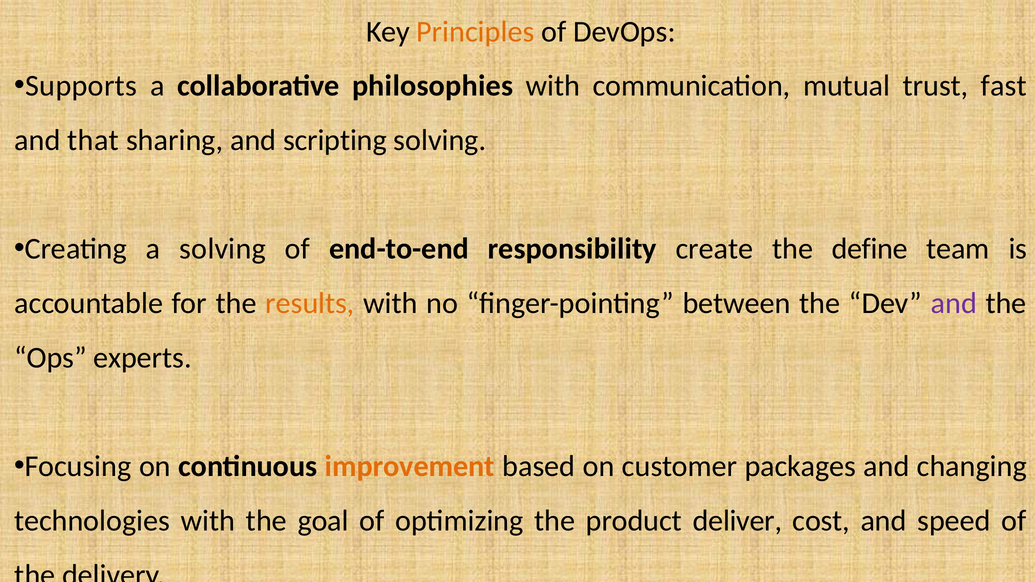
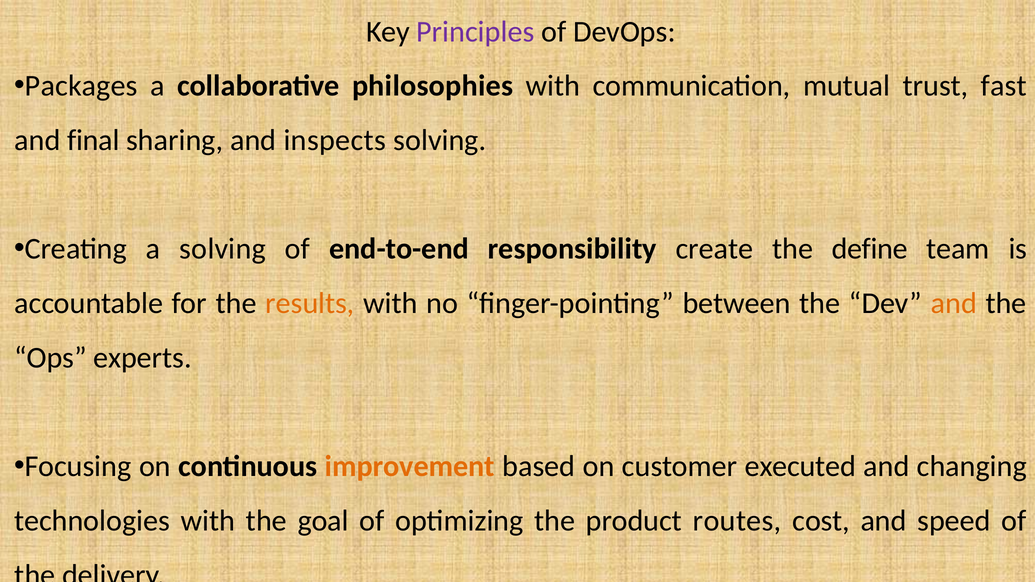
Principles colour: orange -> purple
Supports: Supports -> Packages
that: that -> final
scripting: scripting -> inspects
and at (954, 303) colour: purple -> orange
packages: packages -> executed
deliver: deliver -> routes
